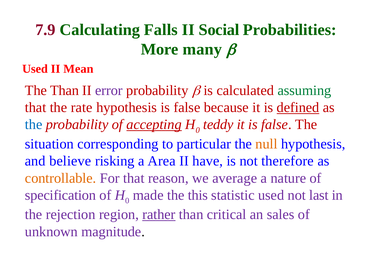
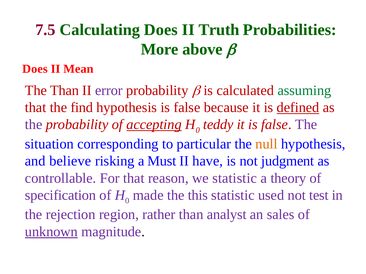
7.9: 7.9 -> 7.5
Calculating Falls: Falls -> Does
Social: Social -> Truth
many: many -> above
Used at (35, 69): Used -> Does
rate: rate -> find
the at (34, 125) colour: blue -> purple
The at (306, 125) colour: red -> purple
Area: Area -> Must
therefore: therefore -> judgment
controllable colour: orange -> purple
we average: average -> statistic
nature: nature -> theory
last: last -> test
rather underline: present -> none
critical: critical -> analyst
unknown underline: none -> present
